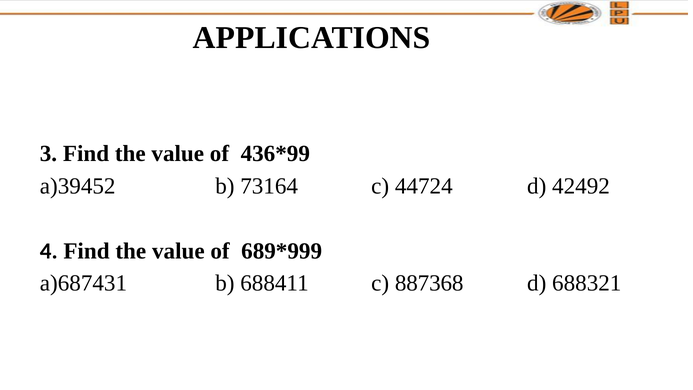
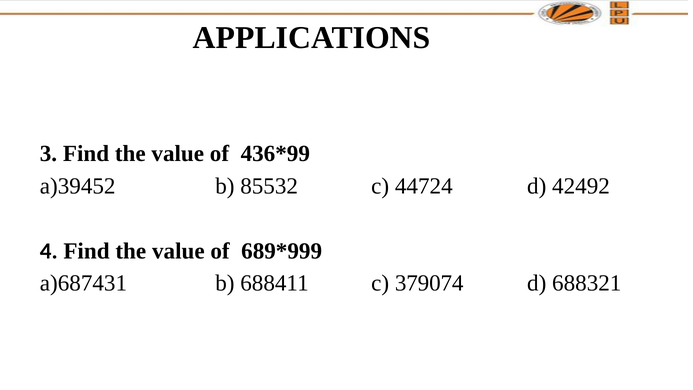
73164: 73164 -> 85532
887368: 887368 -> 379074
